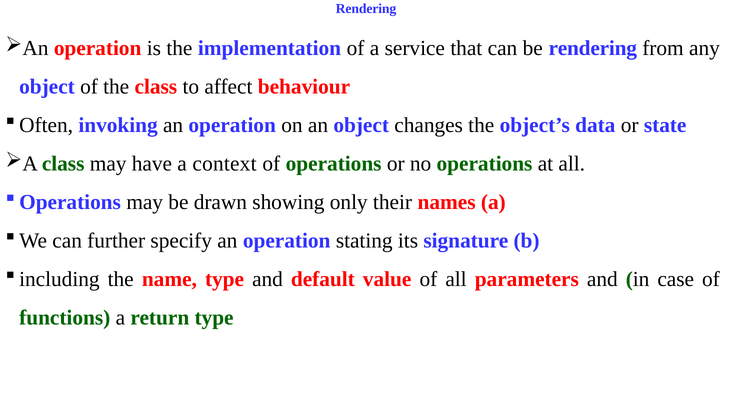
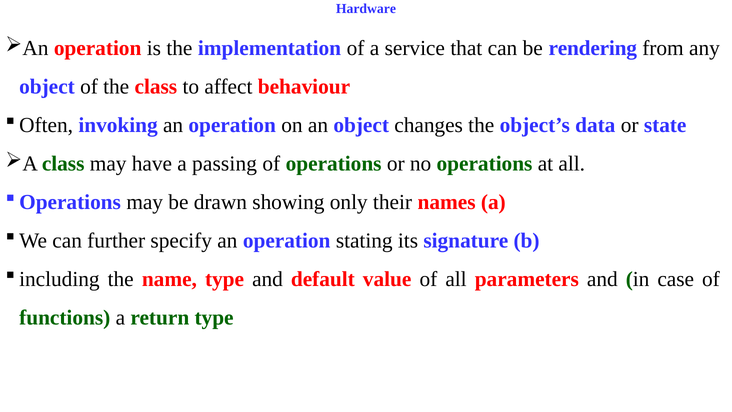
Rendering at (366, 9): Rendering -> Hardware
context: context -> passing
